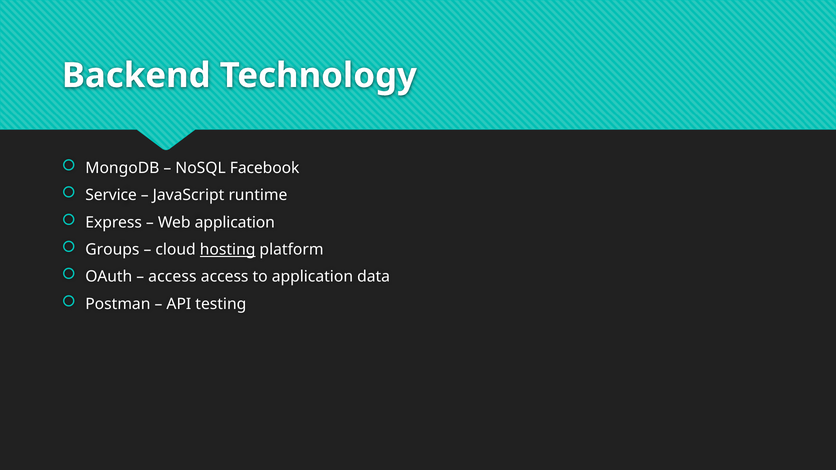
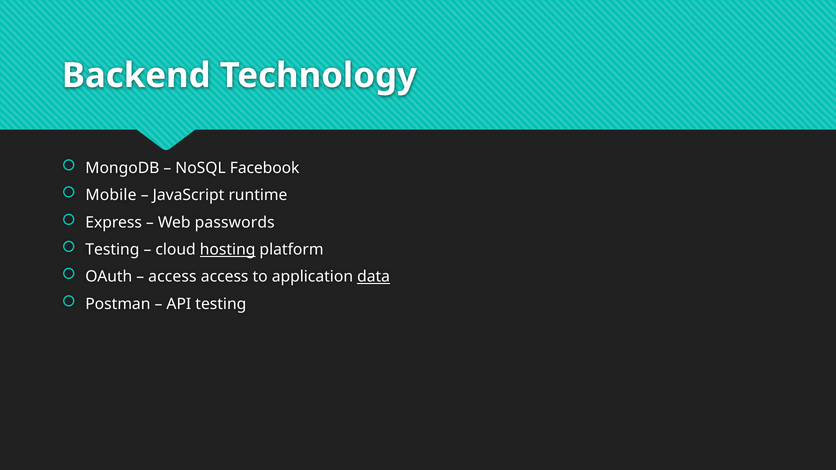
Service: Service -> Mobile
Web application: application -> passwords
Groups at (112, 250): Groups -> Testing
data underline: none -> present
